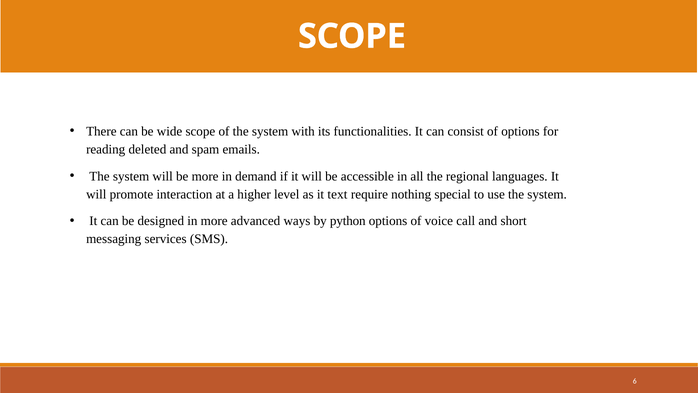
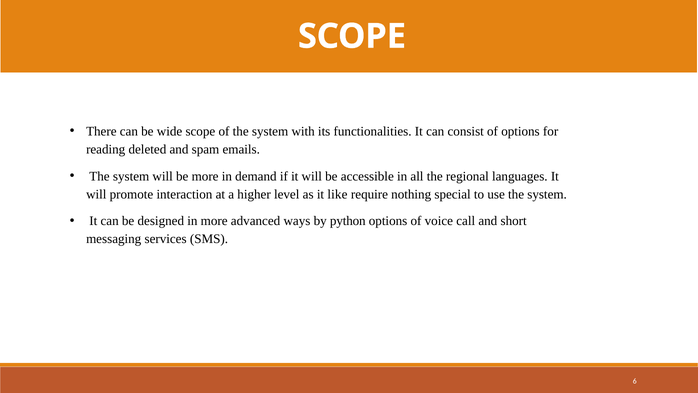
text: text -> like
